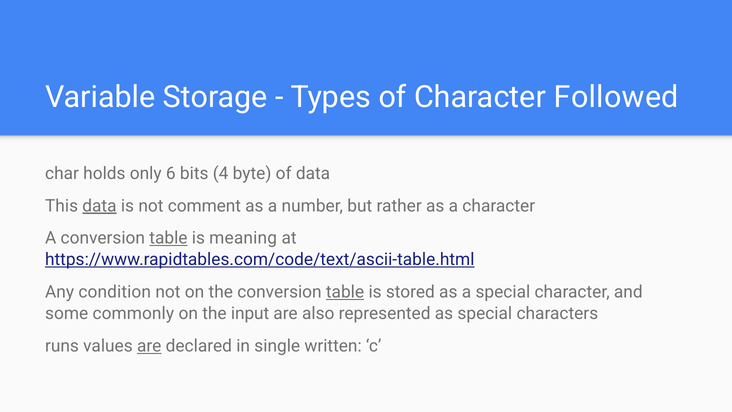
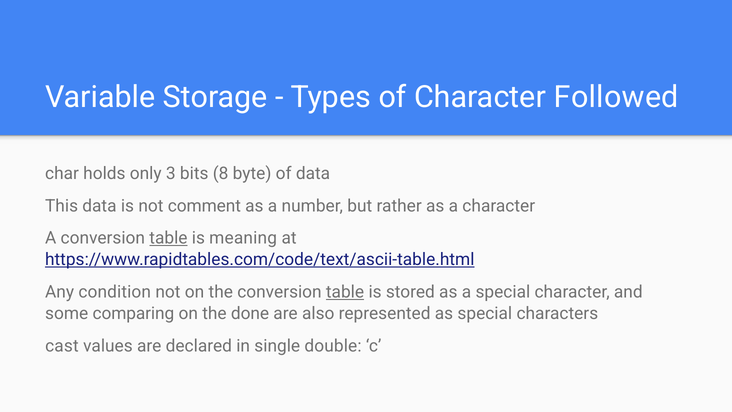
6: 6 -> 3
4: 4 -> 8
data at (99, 206) underline: present -> none
commonly: commonly -> comparing
input: input -> done
runs: runs -> cast
are at (149, 346) underline: present -> none
written: written -> double
